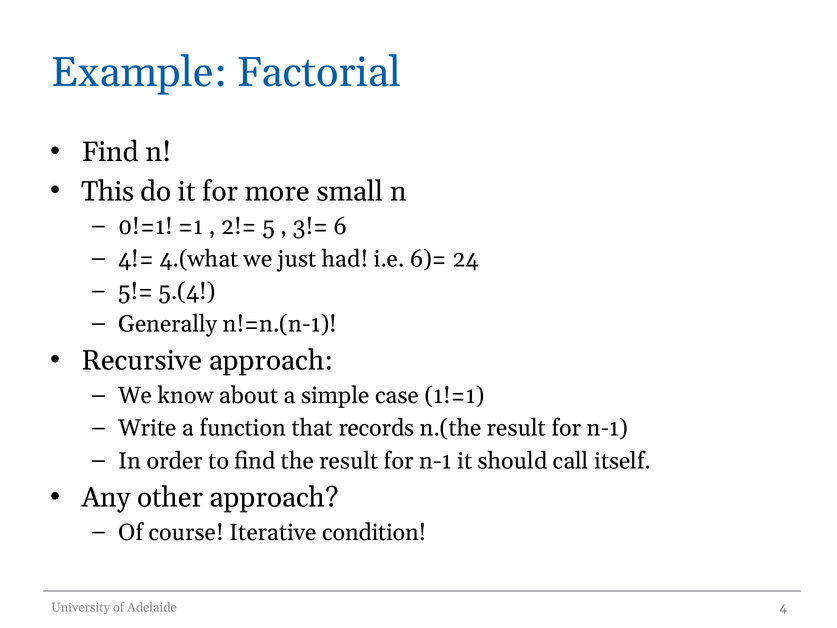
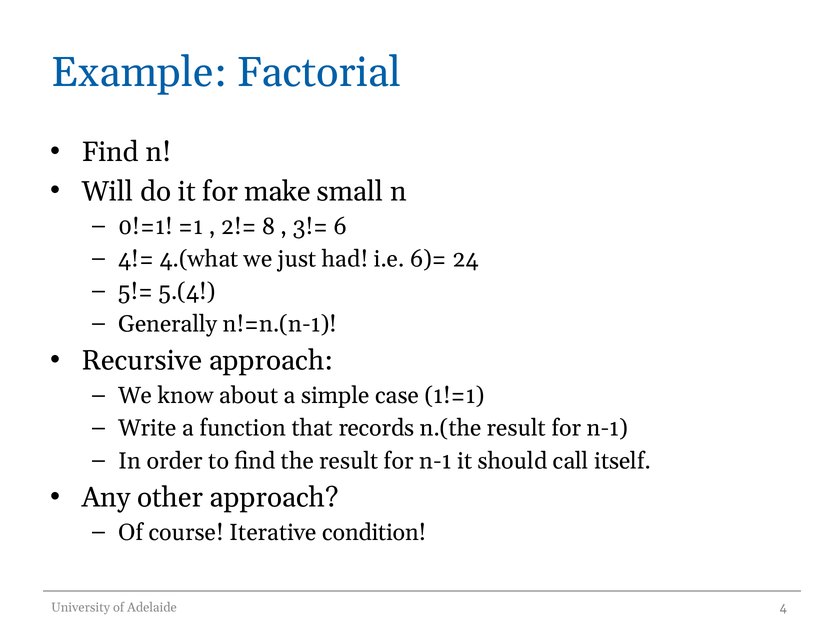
This: This -> Will
more: more -> make
5: 5 -> 8
